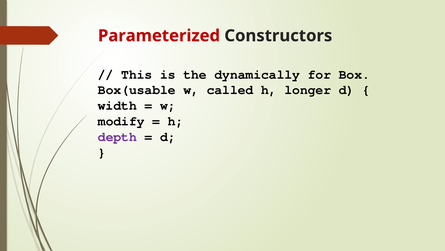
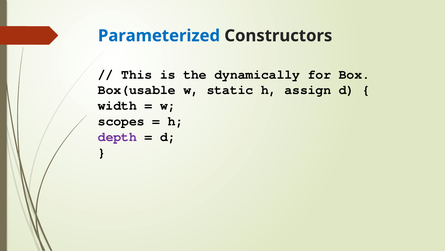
Parameterized colour: red -> blue
called: called -> static
longer: longer -> assign
modify: modify -> scopes
